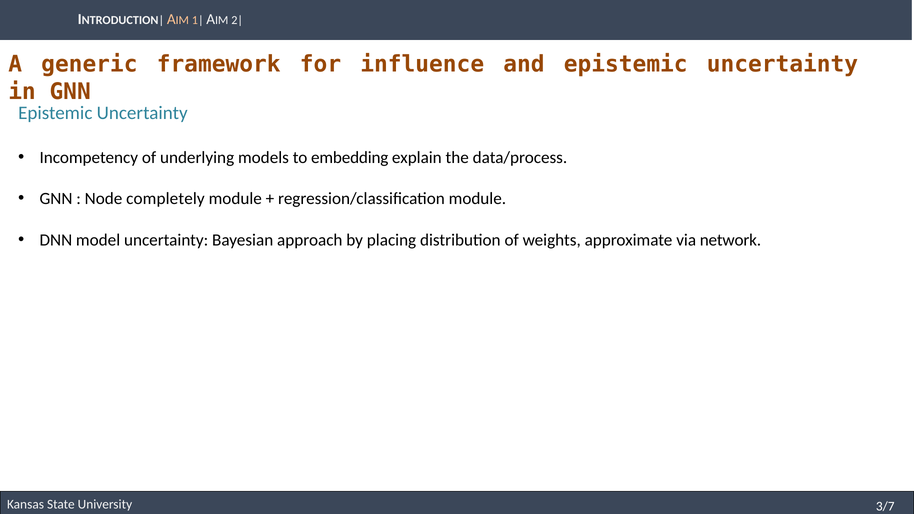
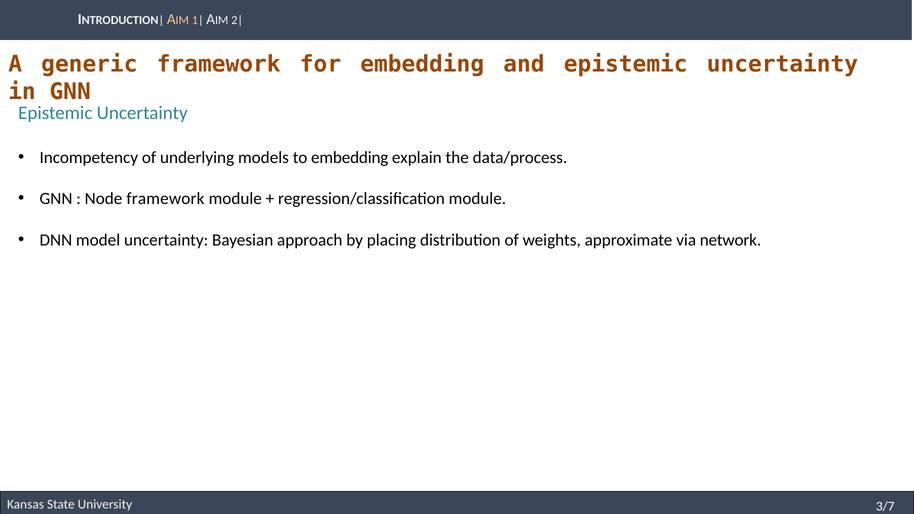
for influence: influence -> embedding
Node completely: completely -> framework
